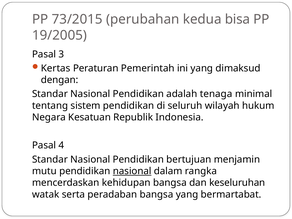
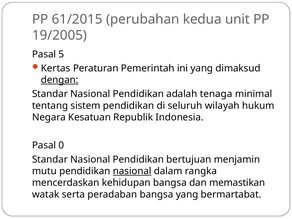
73/2015: 73/2015 -> 61/2015
bisa: bisa -> unit
3: 3 -> 5
dengan underline: none -> present
4: 4 -> 0
keseluruhan: keseluruhan -> memastikan
